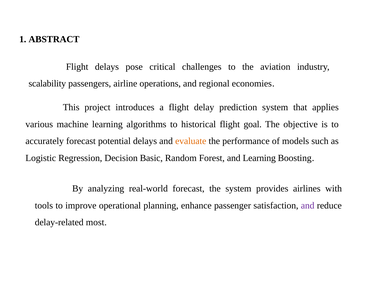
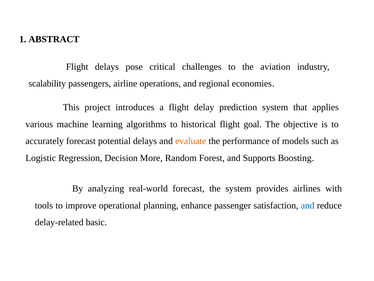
Basic: Basic -> More
and Learning: Learning -> Supports
and at (308, 205) colour: purple -> blue
most: most -> basic
